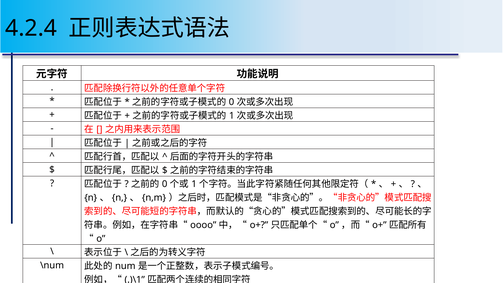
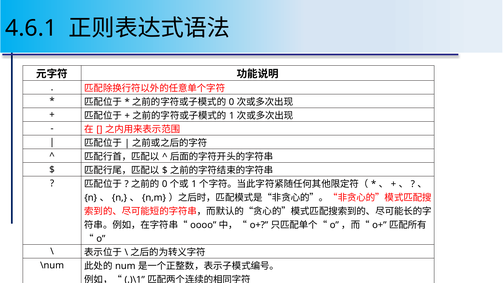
4.2.4: 4.2.4 -> 4.6.1
